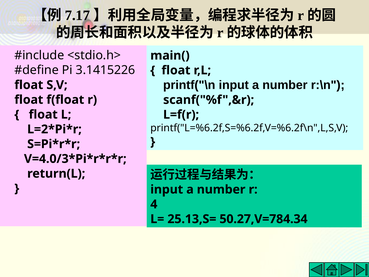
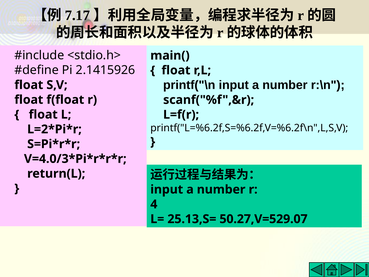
3.1415226: 3.1415226 -> 2.1415926
50.27,V=784.34: 50.27,V=784.34 -> 50.27,V=529.07
